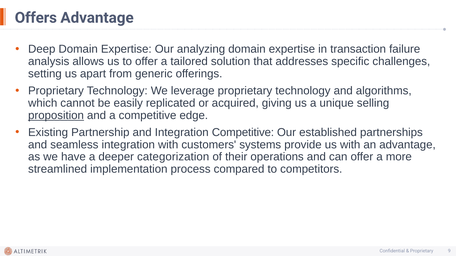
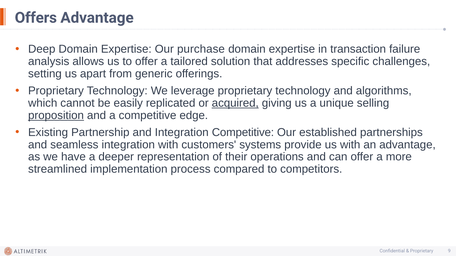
analyzing: analyzing -> purchase
acquired underline: none -> present
categorization: categorization -> representation
